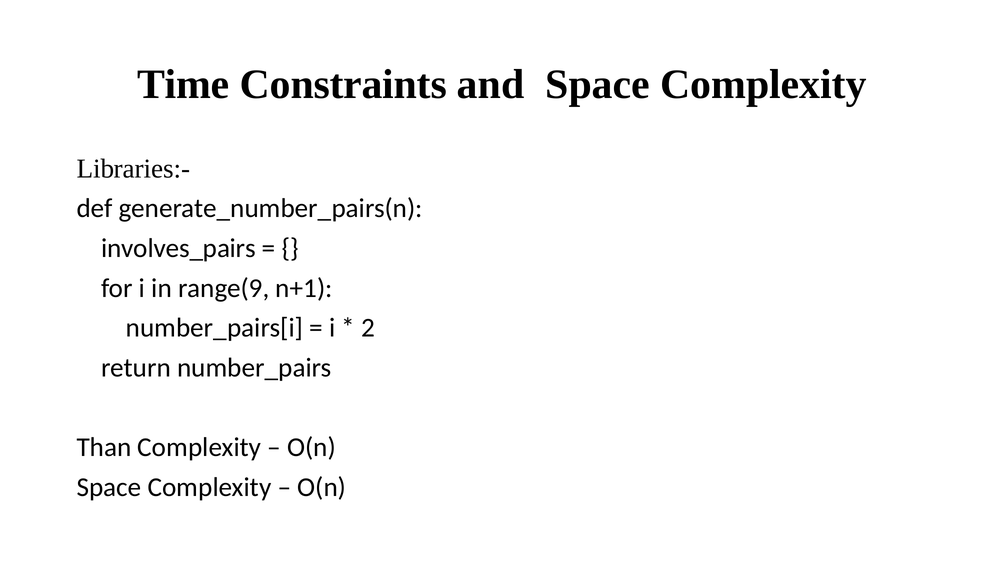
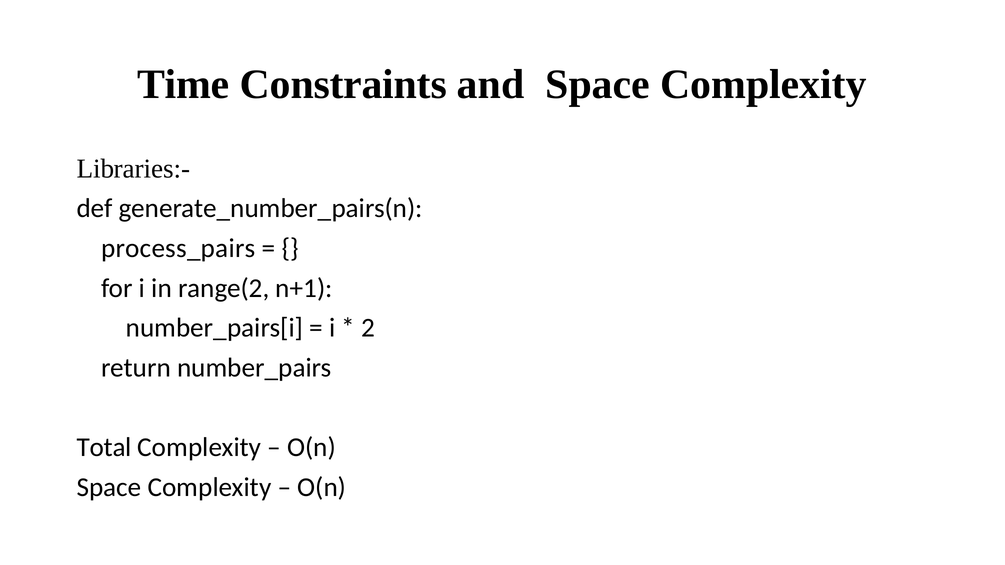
involves_pairs: involves_pairs -> process_pairs
range(9: range(9 -> range(2
Than: Than -> Total
